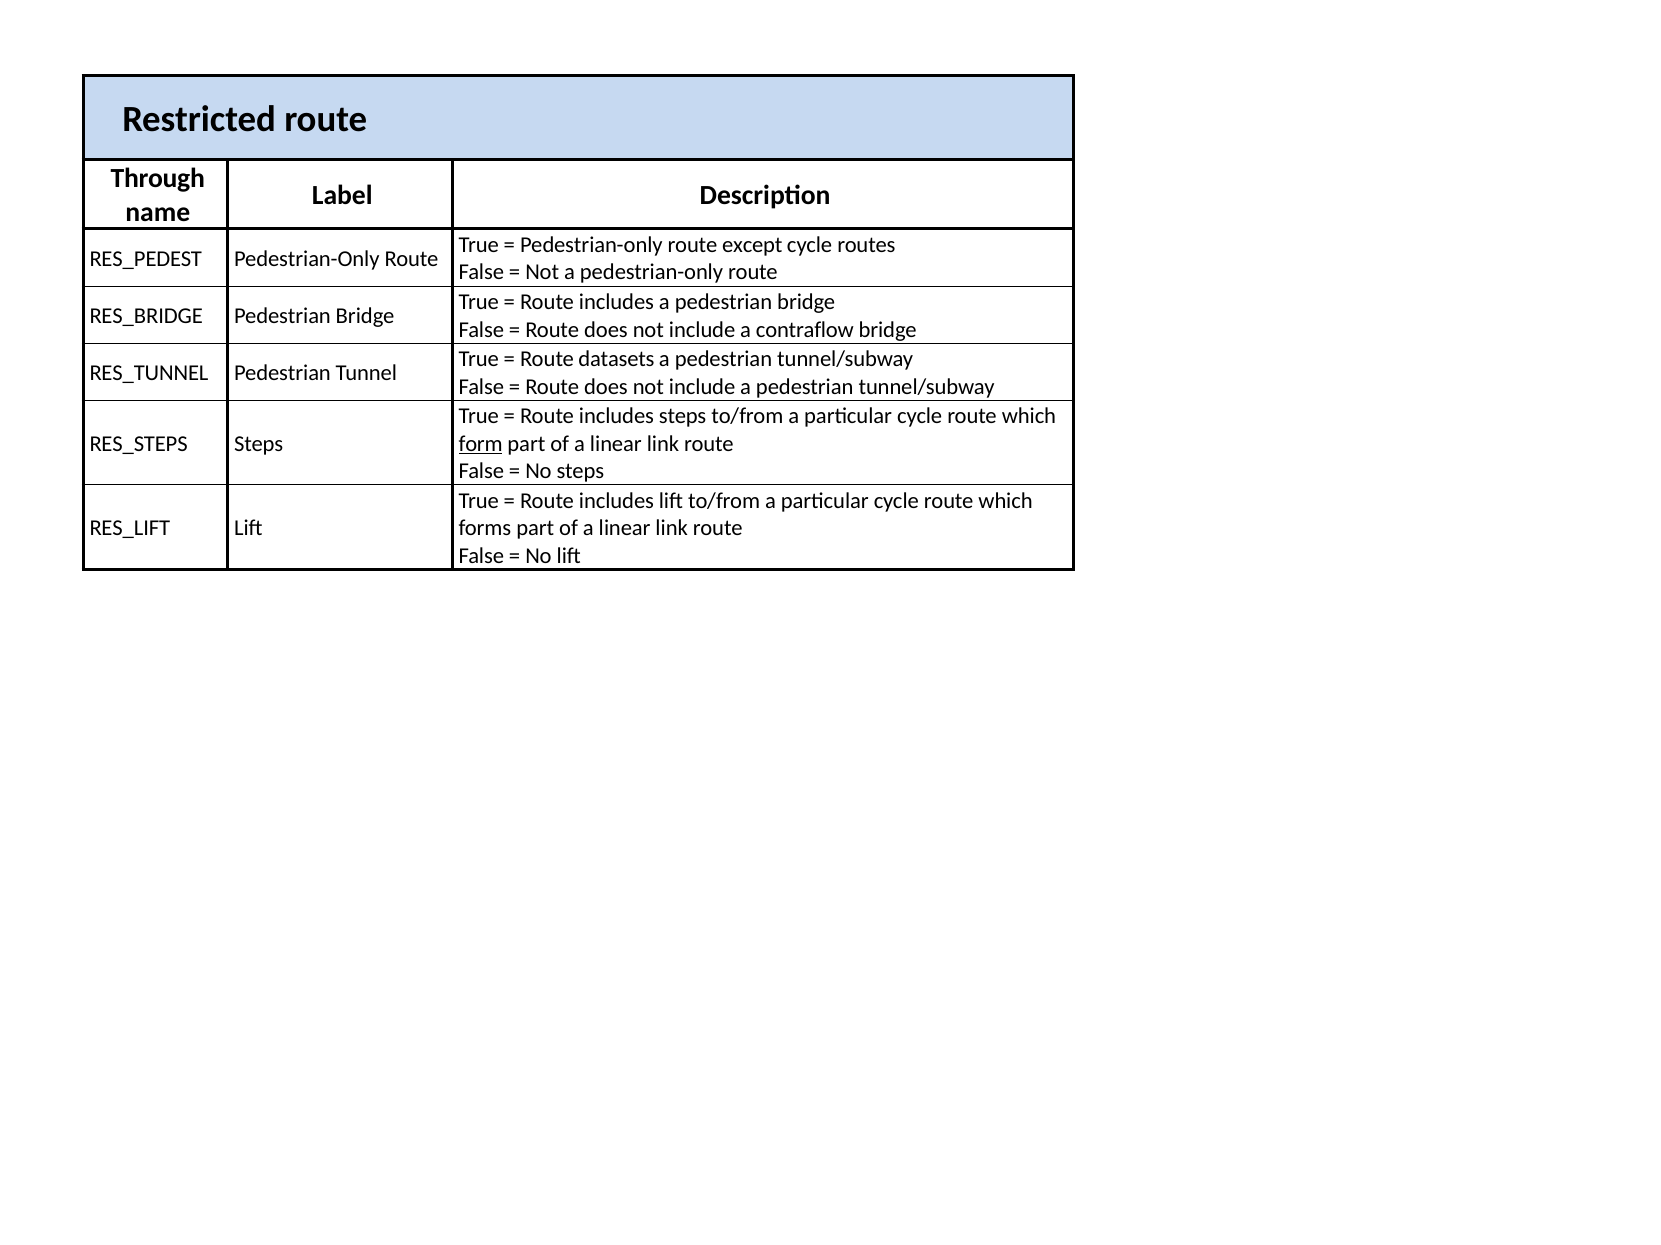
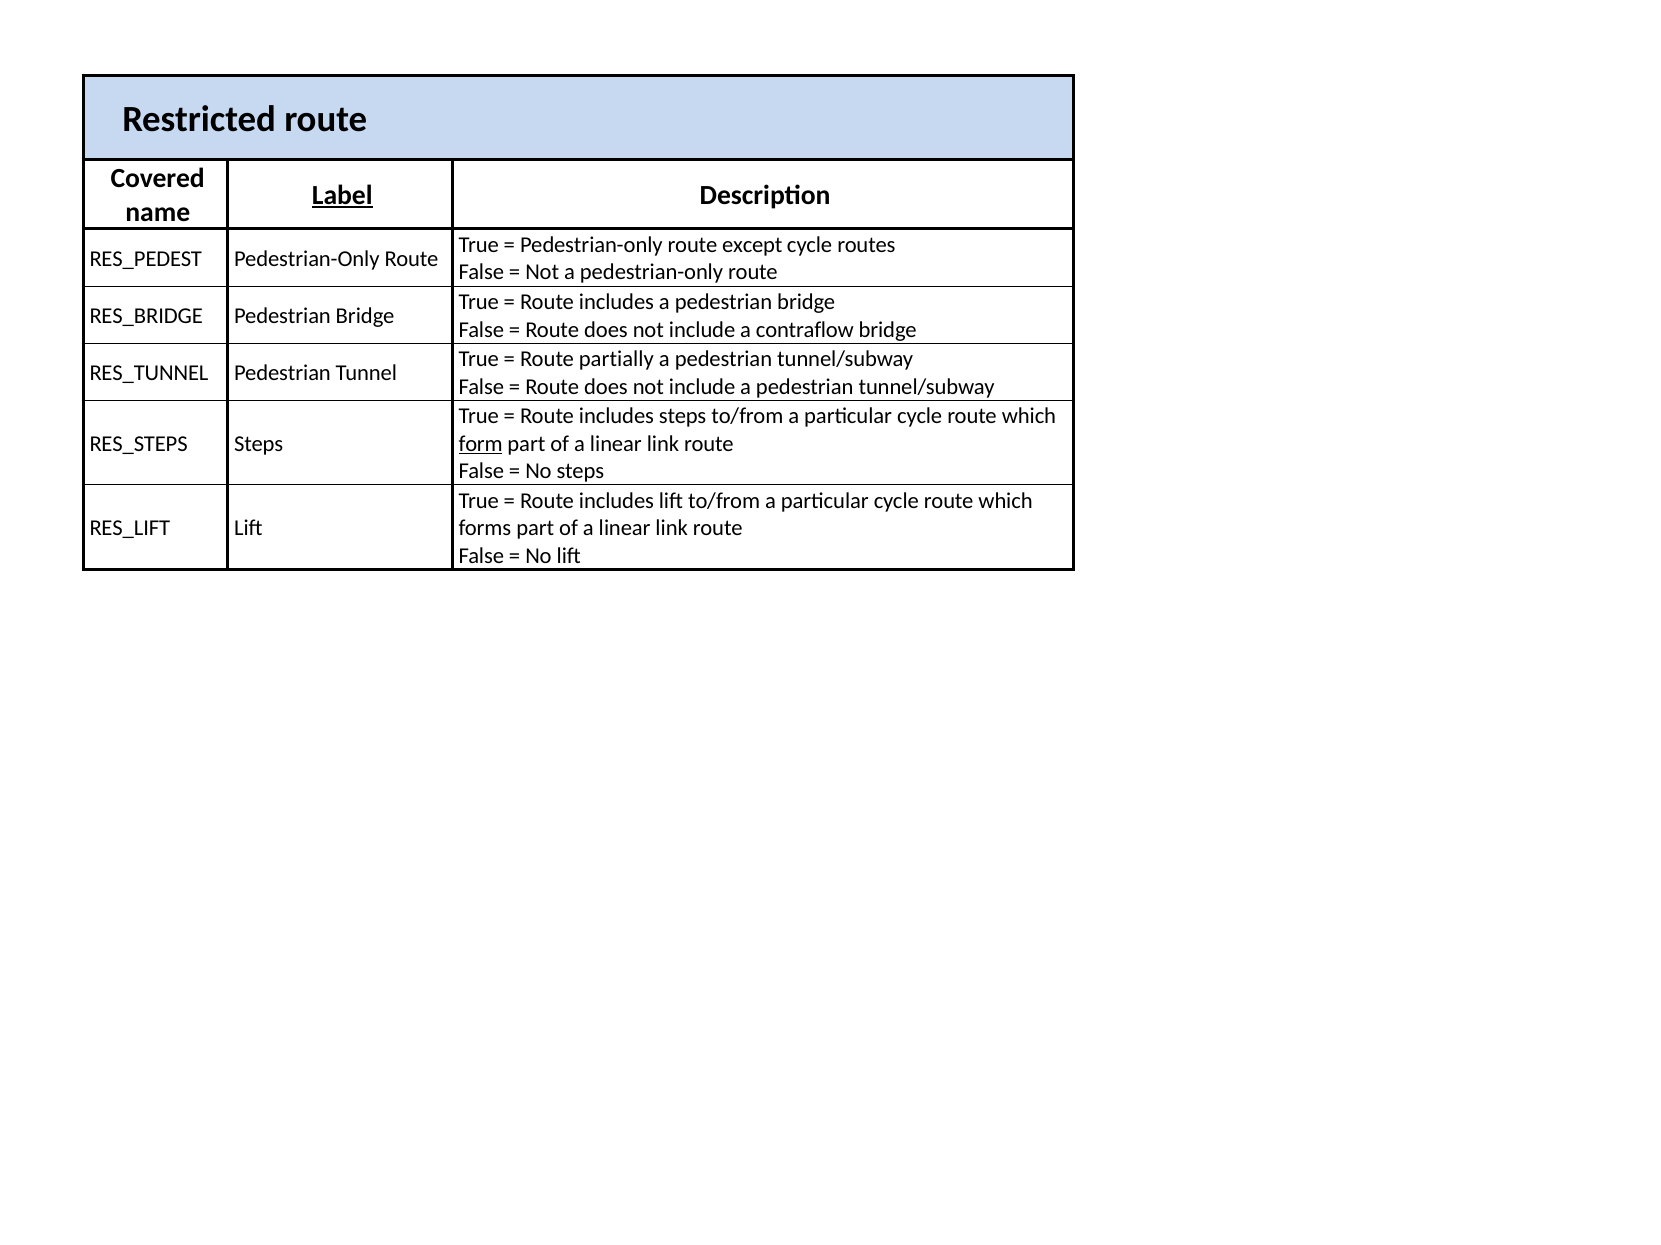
Through: Through -> Covered
Label underline: none -> present
datasets: datasets -> partially
